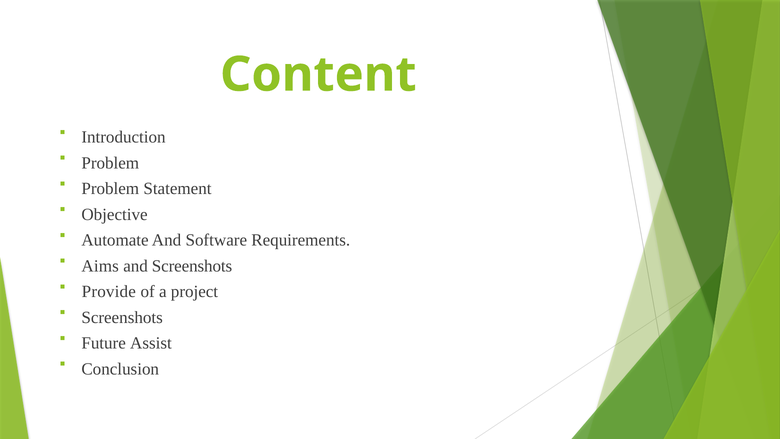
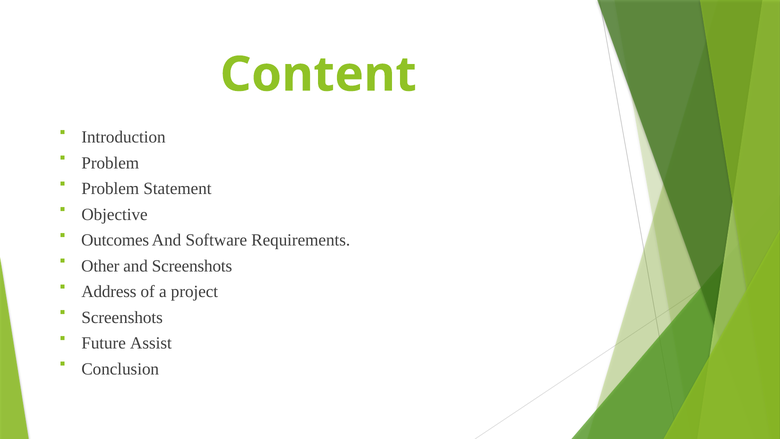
Automate: Automate -> Outcomes
Aims: Aims -> Other
Provide: Provide -> Address
